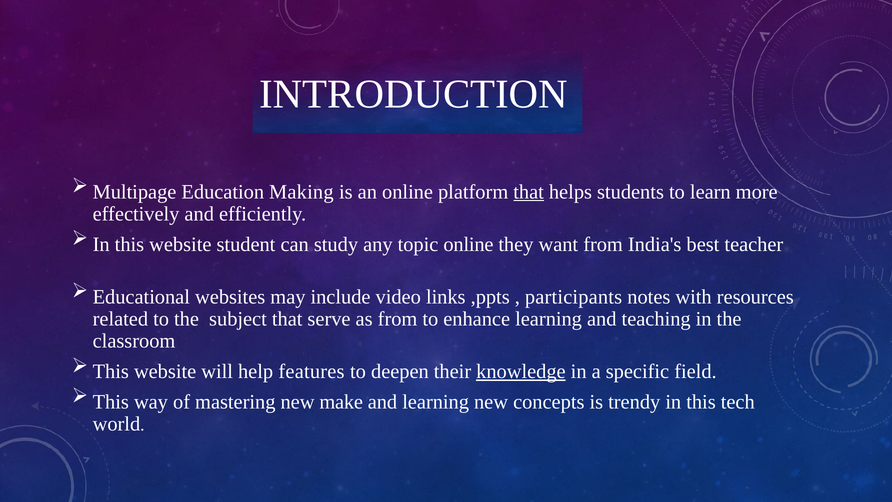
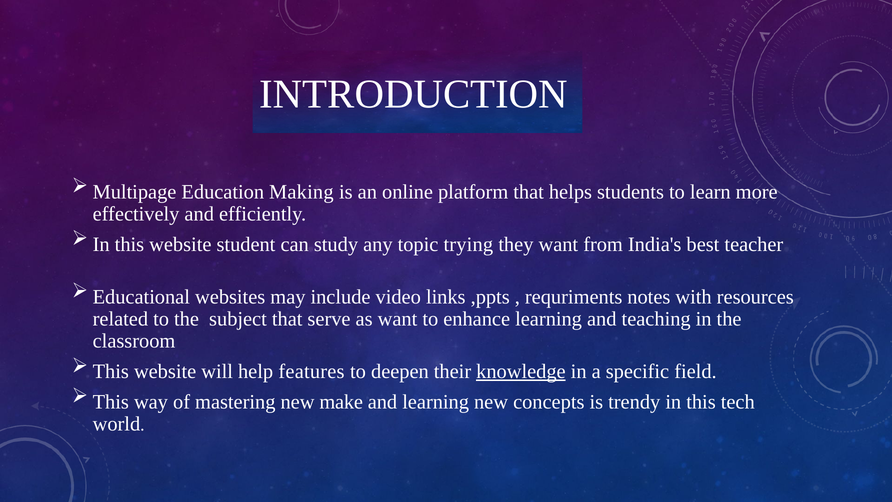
that at (529, 192) underline: present -> none
topic online: online -> trying
participants: participants -> requriments
as from: from -> want
